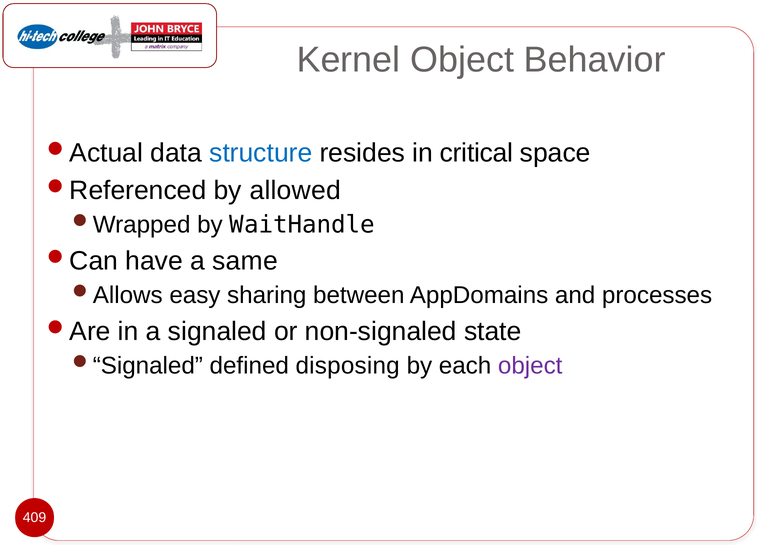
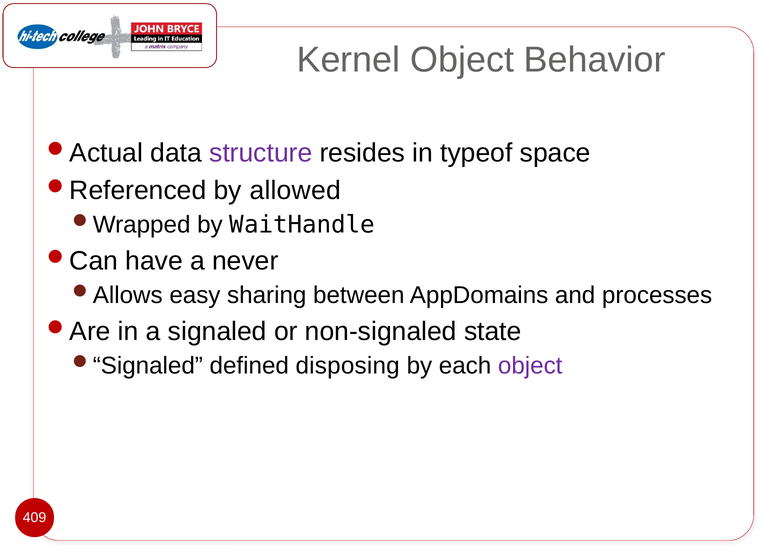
structure colour: blue -> purple
critical: critical -> typeof
same: same -> never
